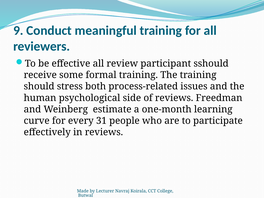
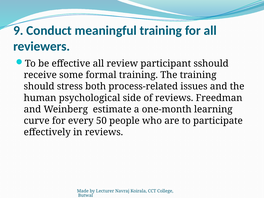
31: 31 -> 50
